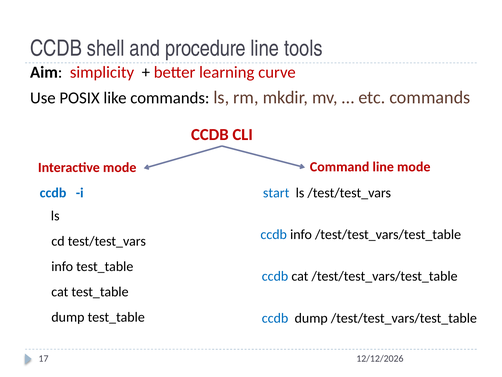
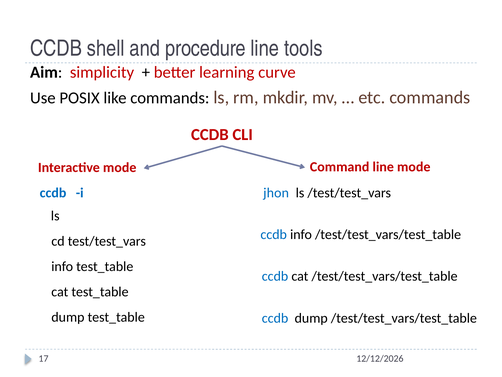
start: start -> jhon
